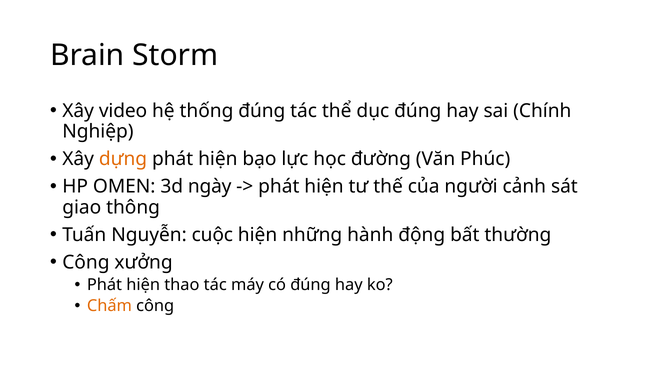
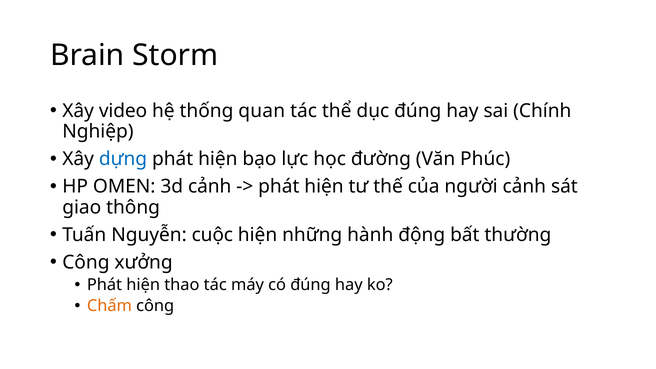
thống đúng: đúng -> quan
dựng colour: orange -> blue
3d ngày: ngày -> cảnh
